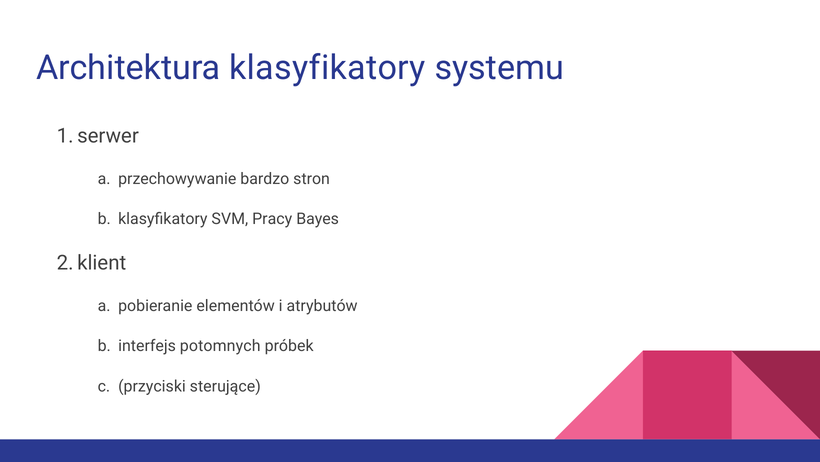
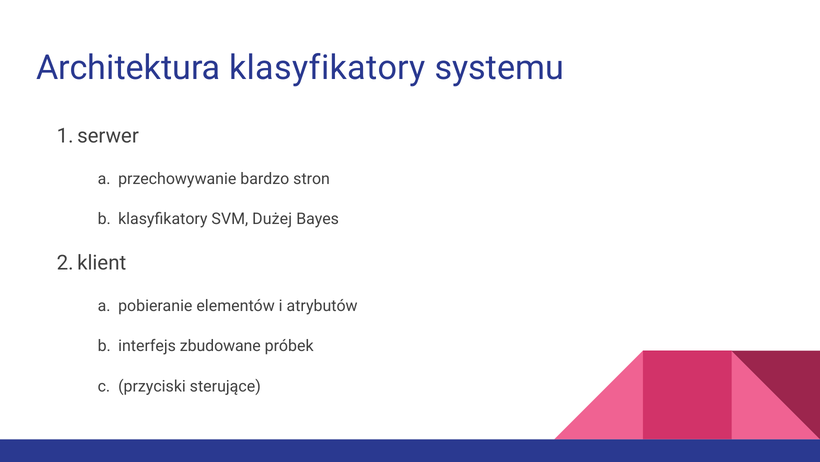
Pracy: Pracy -> Dużej
potomnych: potomnych -> zbudowane
